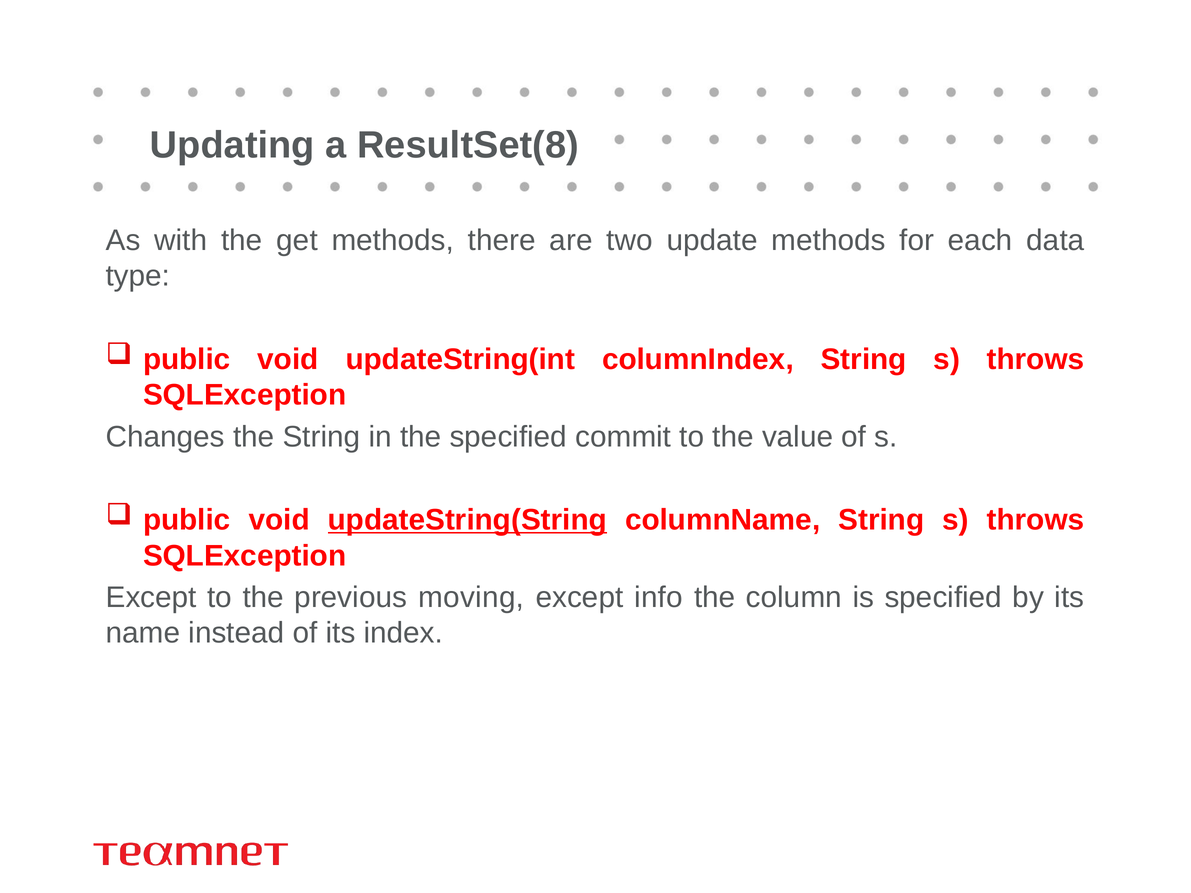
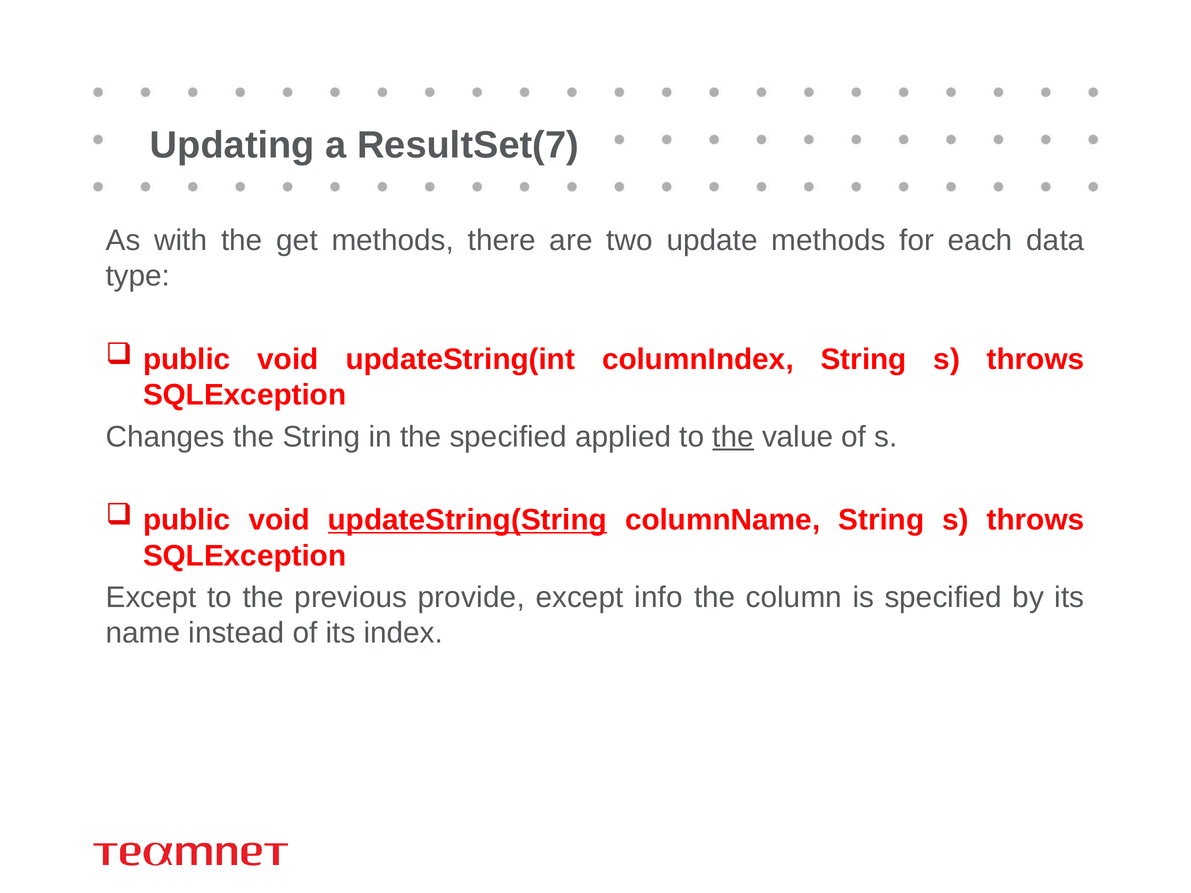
ResultSet(8: ResultSet(8 -> ResultSet(7
commit: commit -> applied
the at (733, 437) underline: none -> present
moving: moving -> provide
